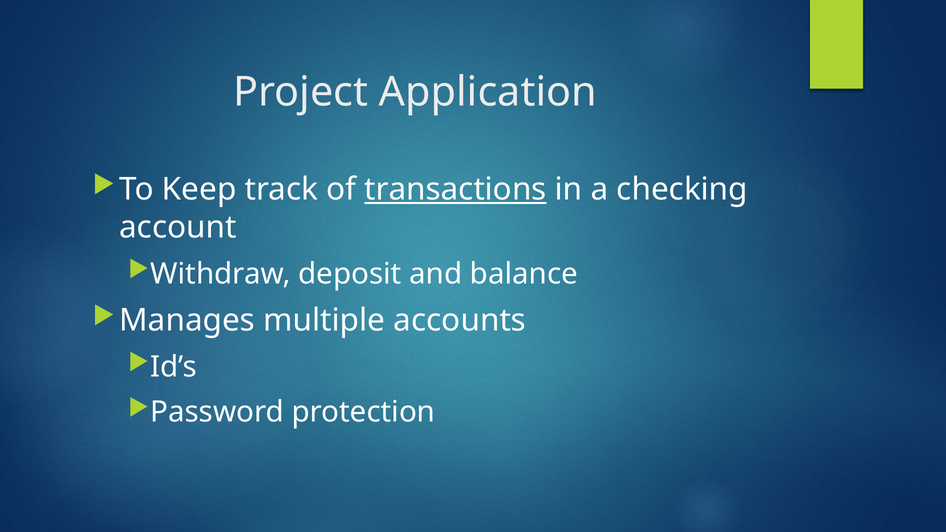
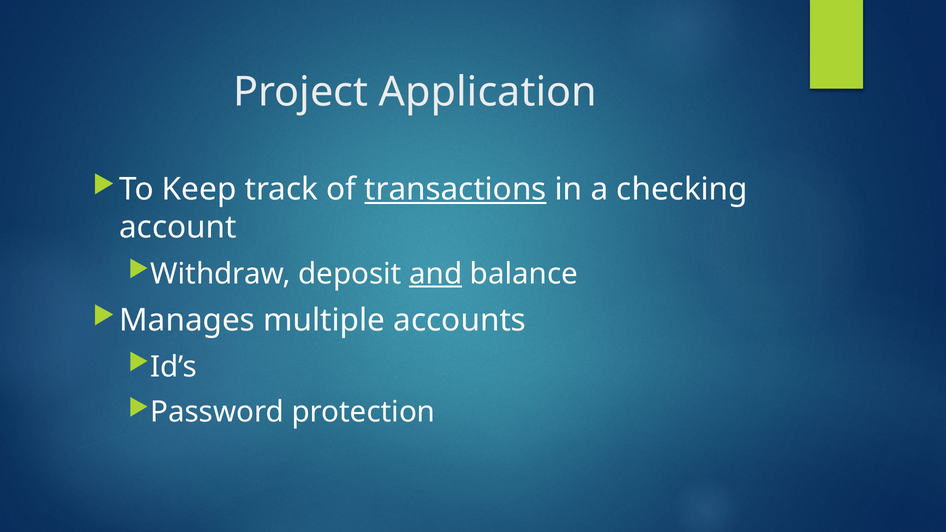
and underline: none -> present
